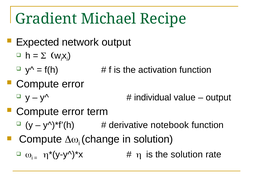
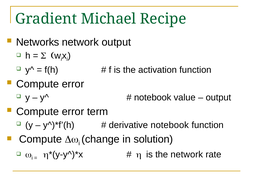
Expected: Expected -> Networks
individual at (153, 97): individual -> notebook
the solution: solution -> network
